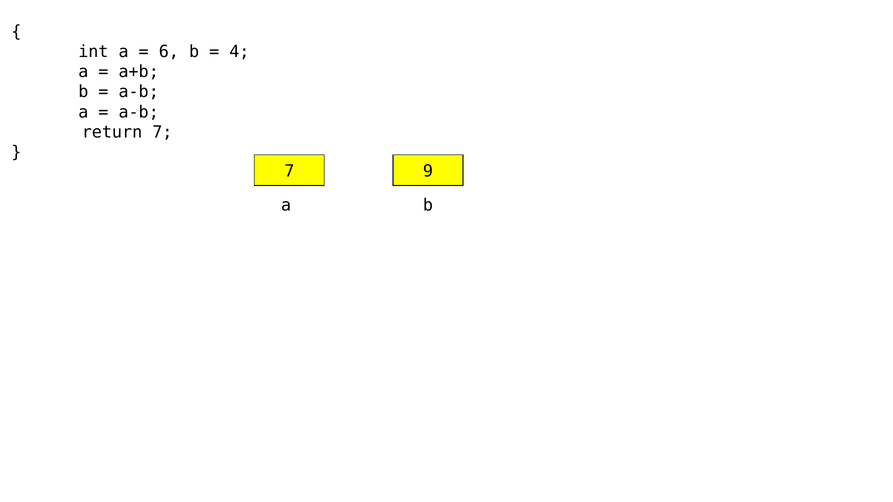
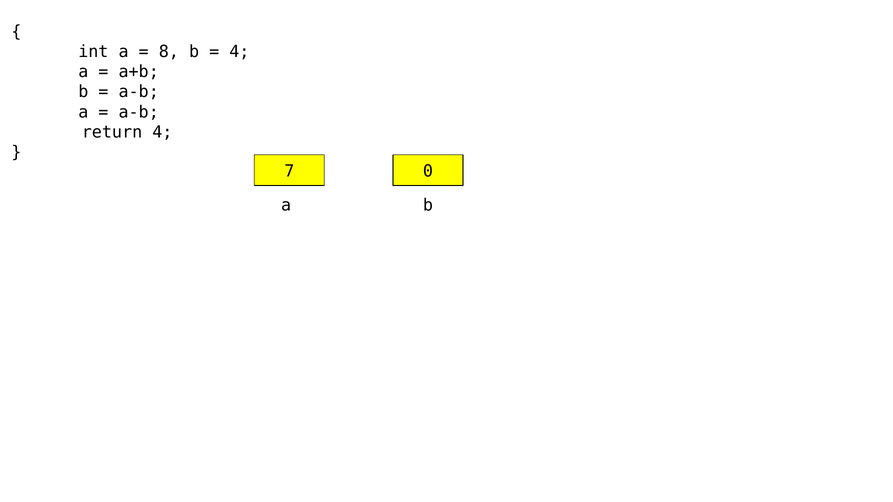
6: 6 -> 8
return 7: 7 -> 4
9: 9 -> 0
